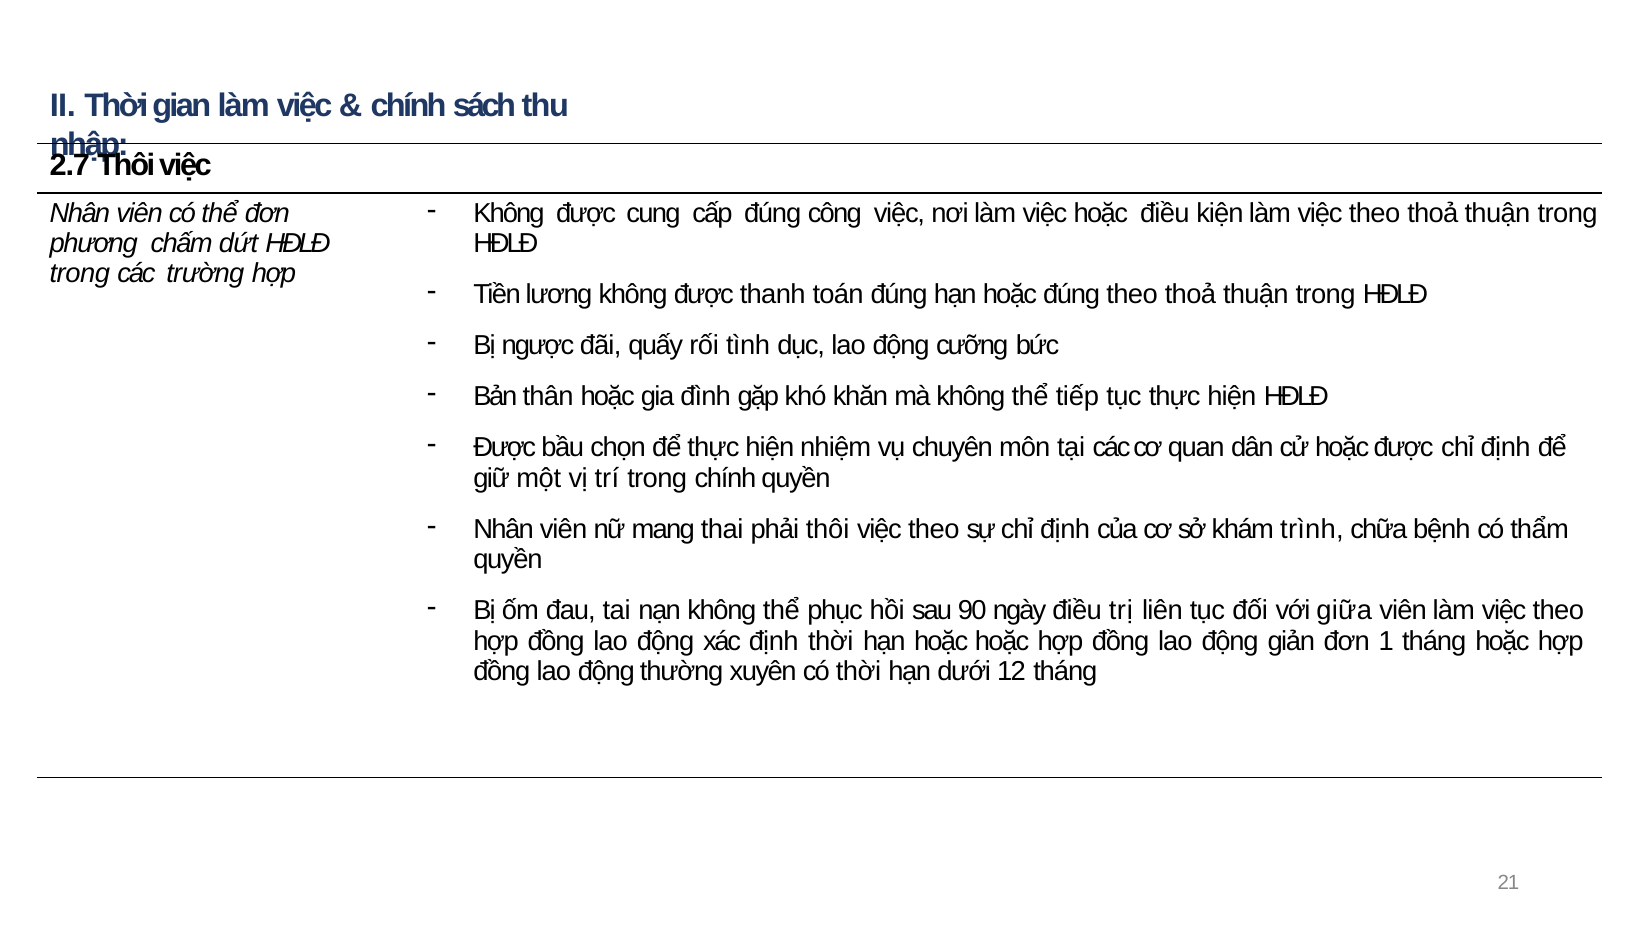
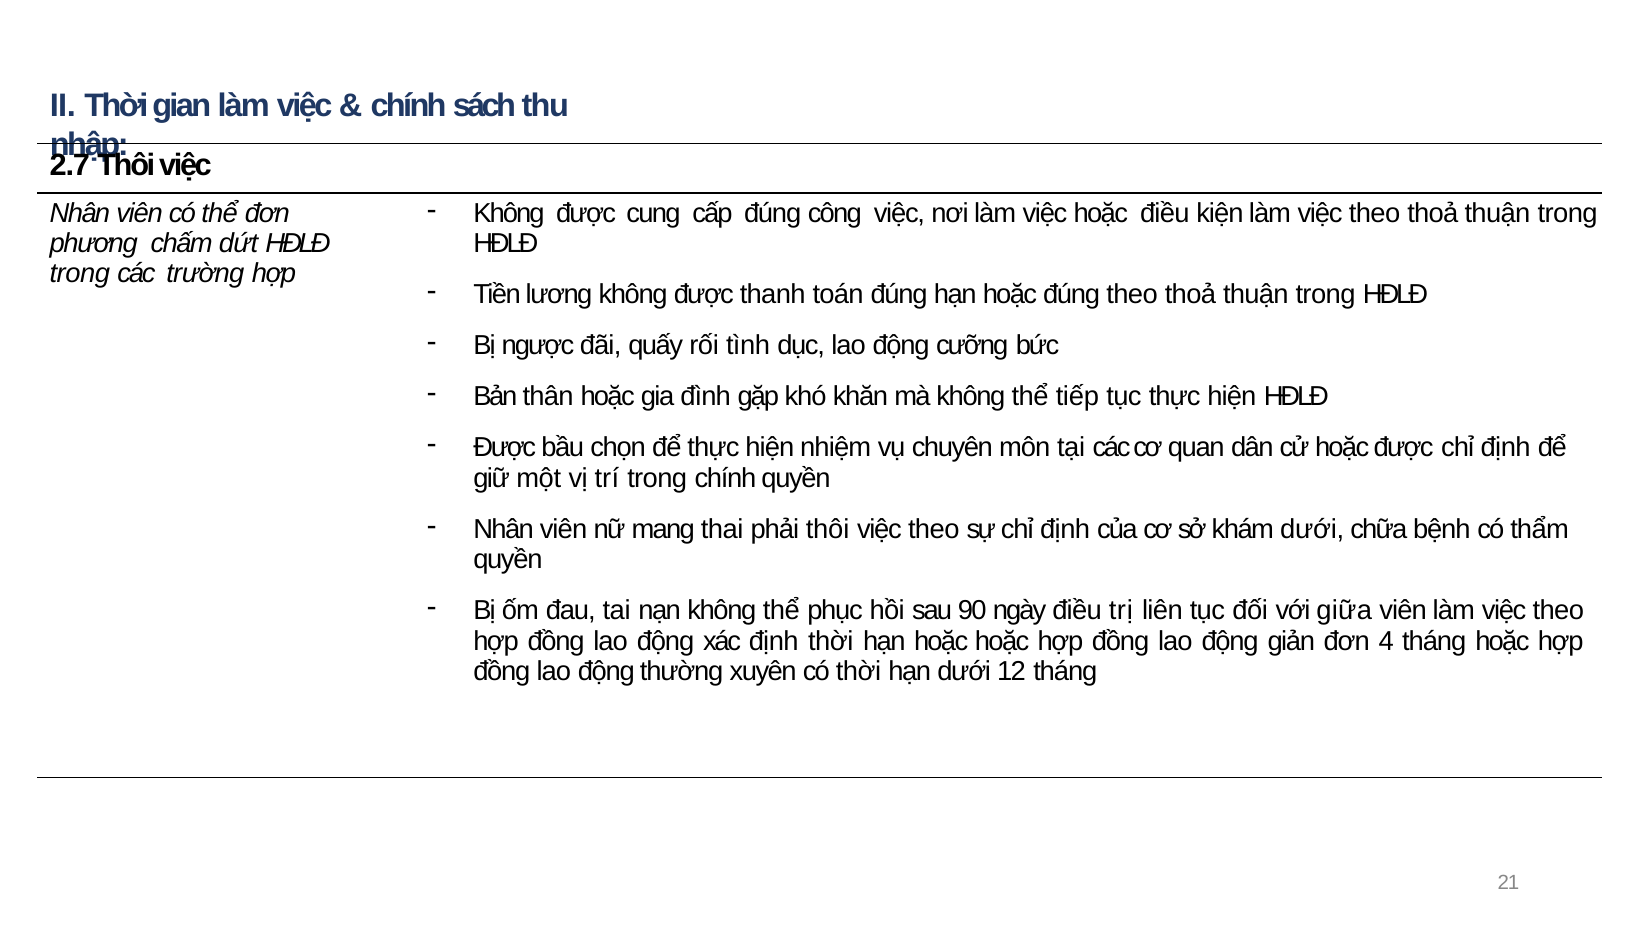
khám trình: trình -> dưới
1: 1 -> 4
